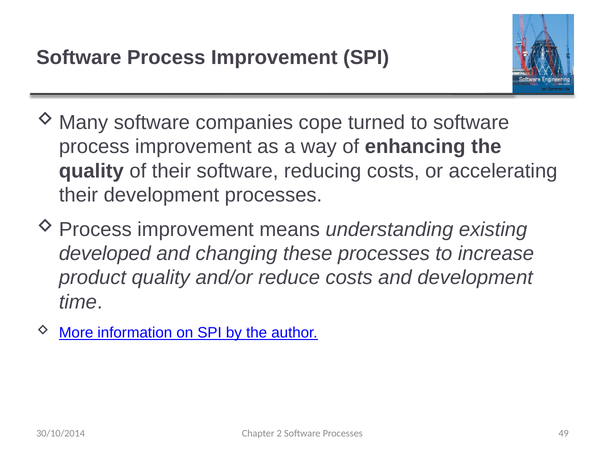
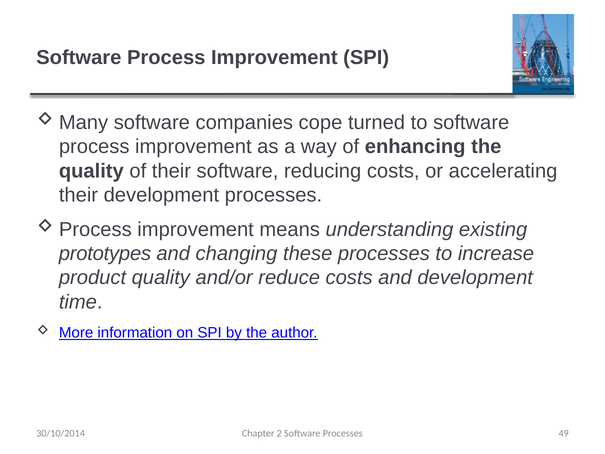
developed: developed -> prototypes
